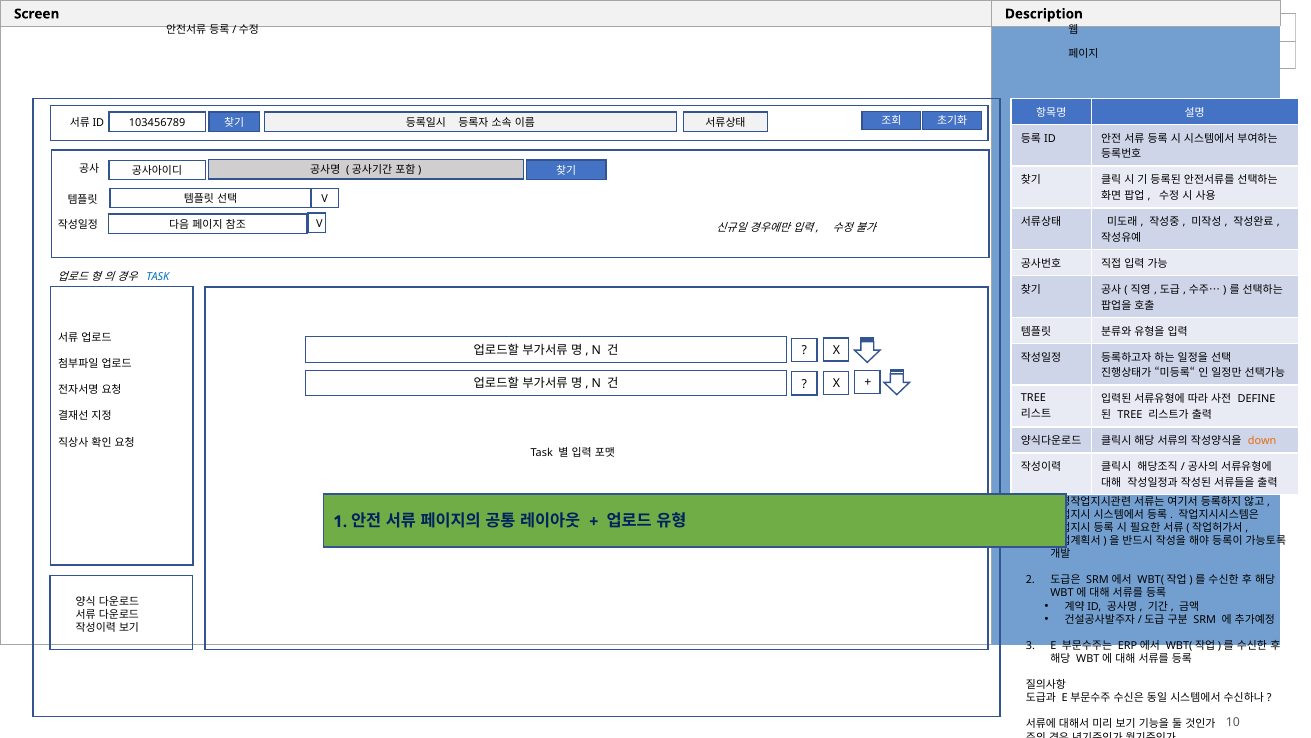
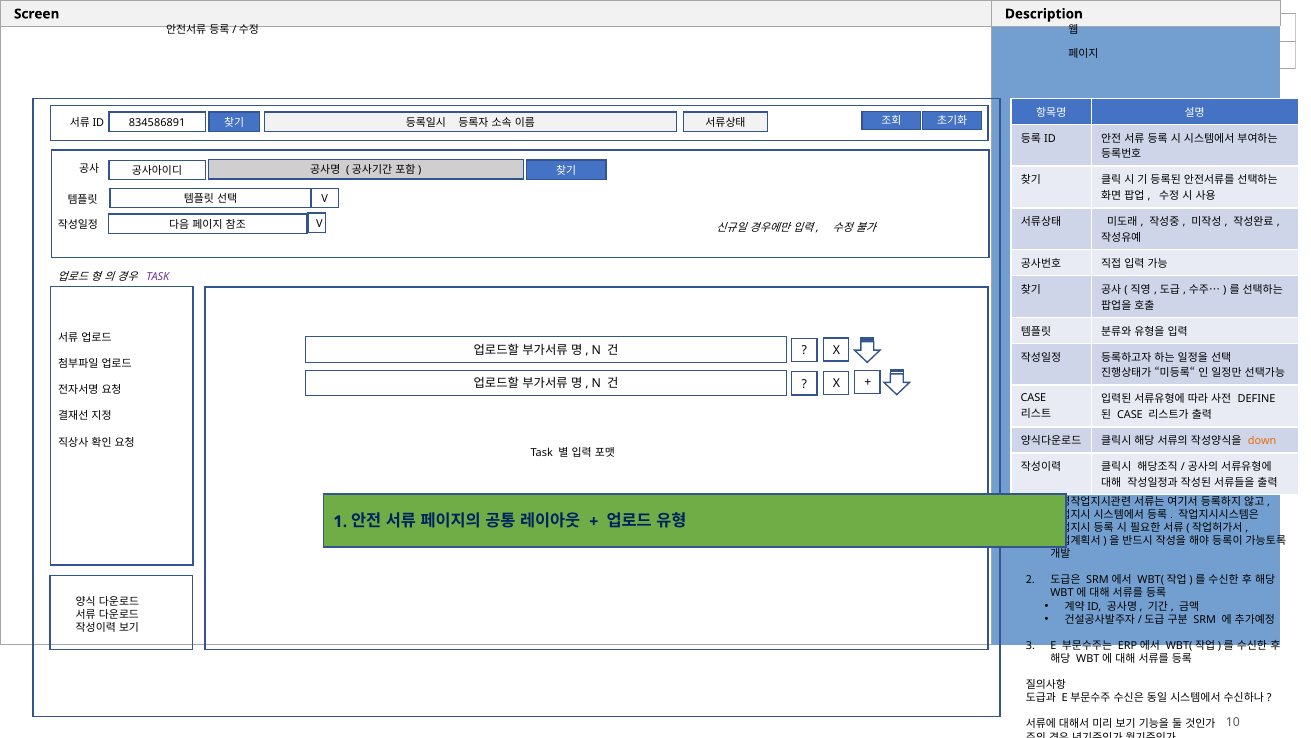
103456789: 103456789 -> 834586891
TASK at (158, 276) colour: blue -> purple
TREE at (1033, 398): TREE -> CASE
TREE at (1130, 415): TREE -> CASE
